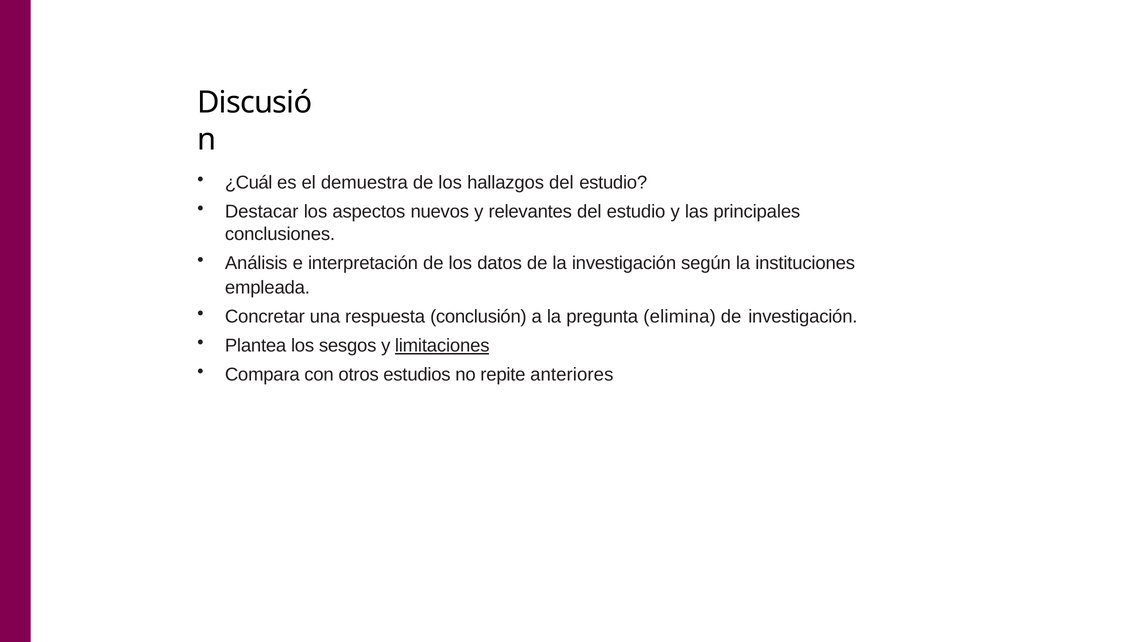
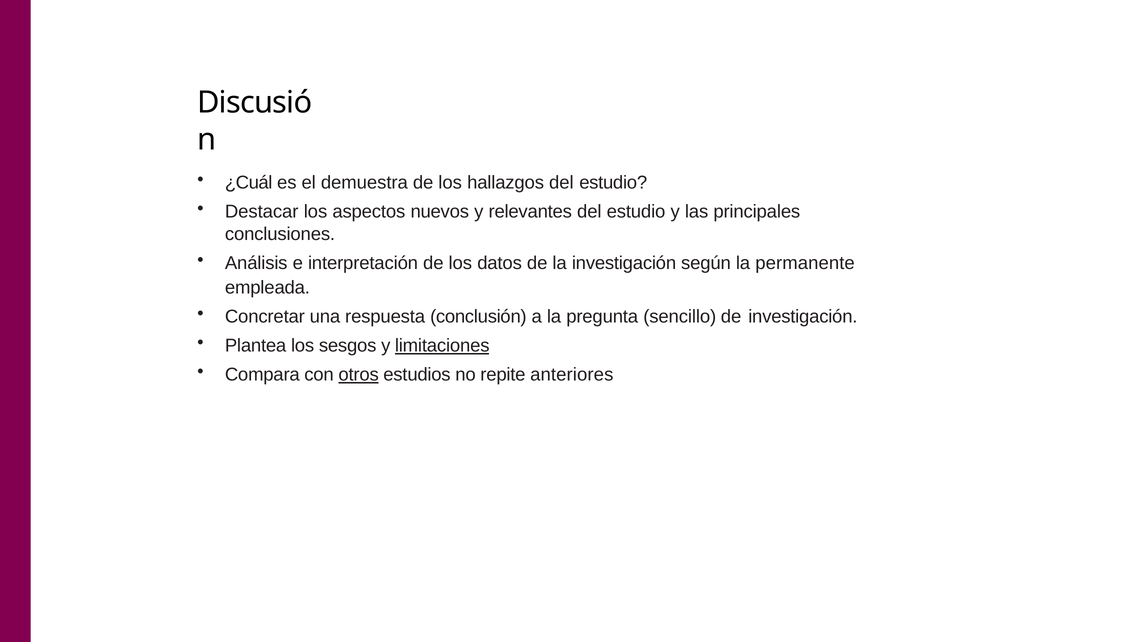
instituciones: instituciones -> permanente
elimina: elimina -> sencillo
otros underline: none -> present
